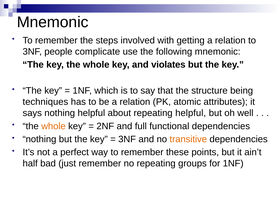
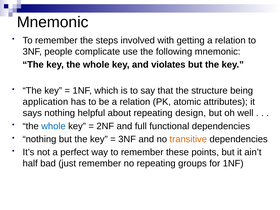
techniques: techniques -> application
repeating helpful: helpful -> design
whole at (53, 126) colour: orange -> blue
